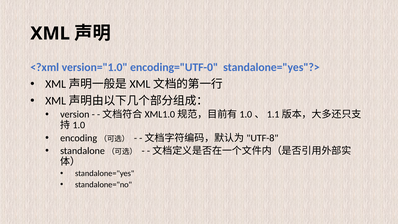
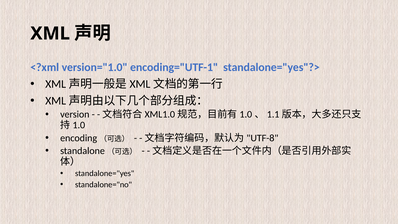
encoding="UTF-0: encoding="UTF-0 -> encoding="UTF-1
